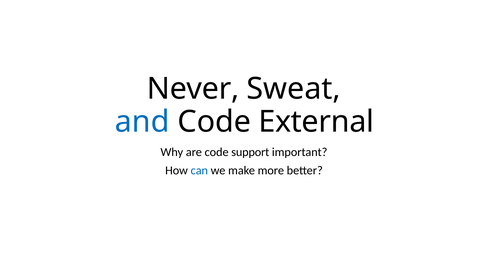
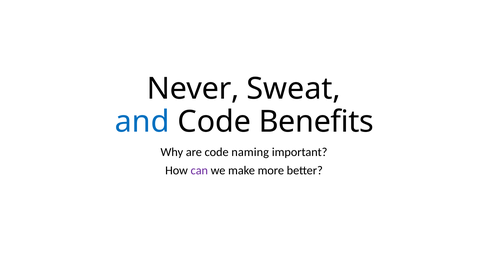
External: External -> Benefits
support: support -> naming
can colour: blue -> purple
